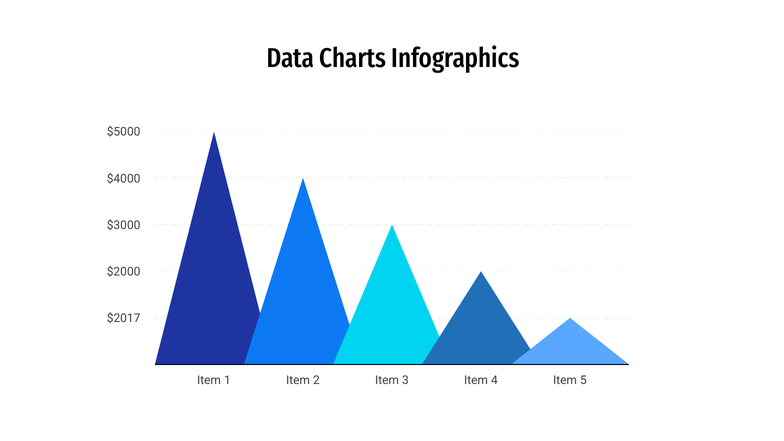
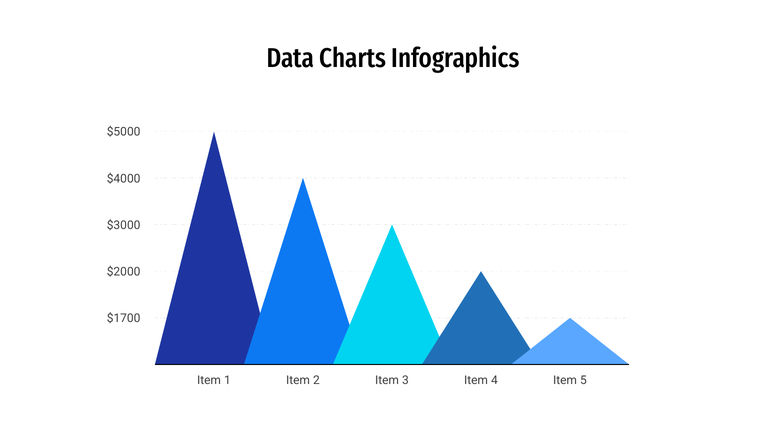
$2017: $2017 -> $1700
